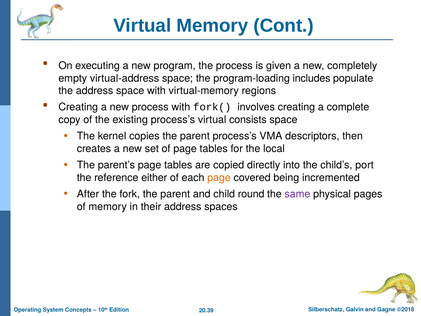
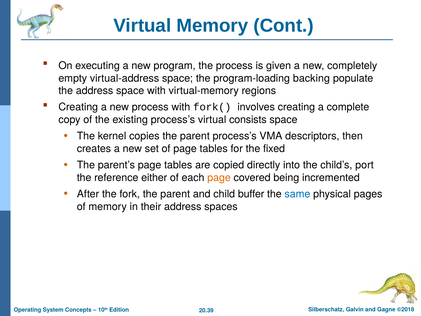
includes: includes -> backing
local: local -> fixed
round: round -> buffer
same colour: purple -> blue
